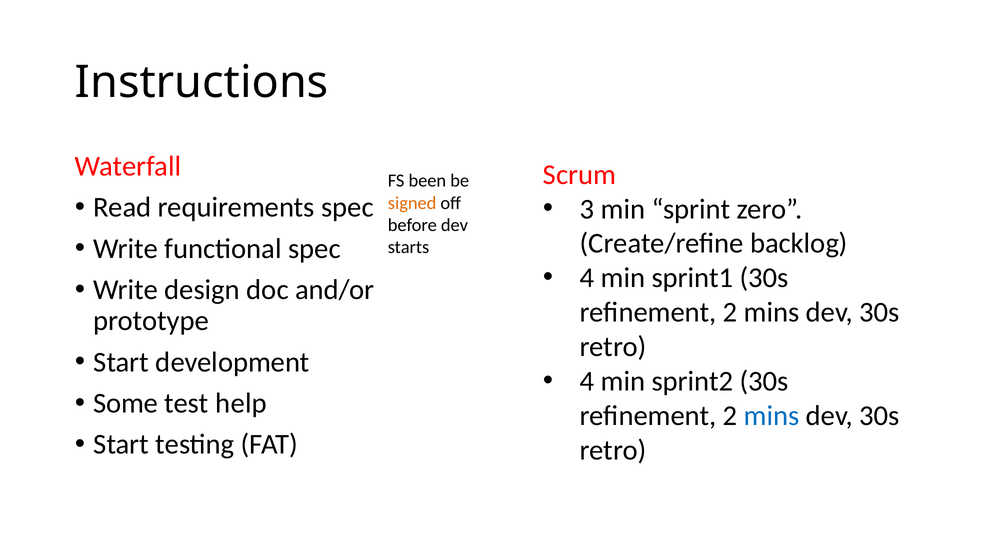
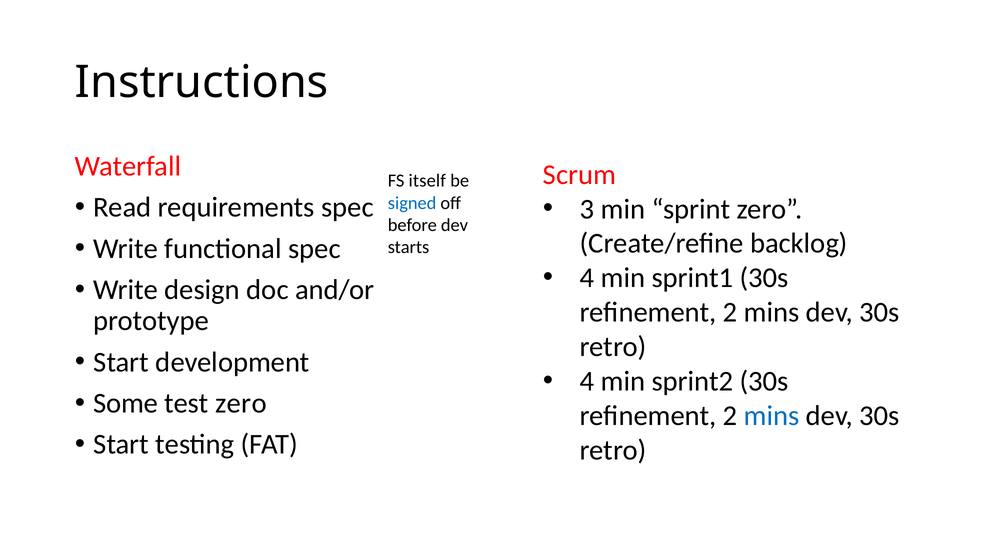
been: been -> itself
signed colour: orange -> blue
test help: help -> zero
